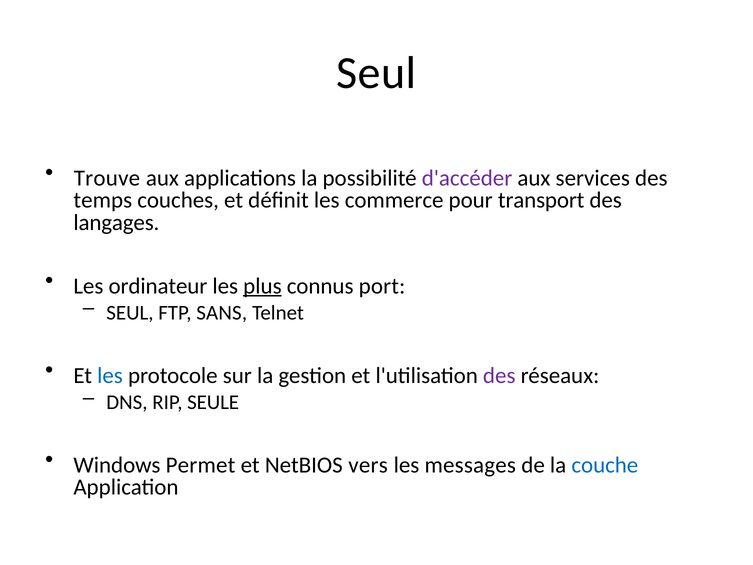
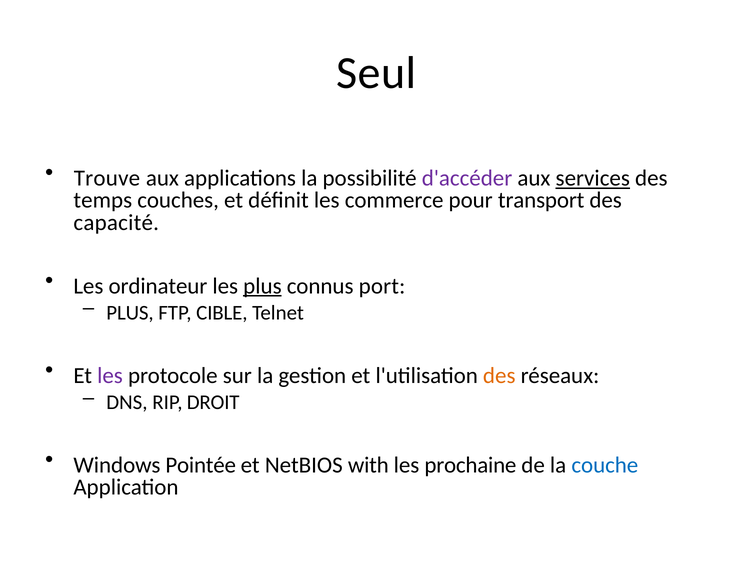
services underline: none -> present
langages: langages -> capacité
SEUL at (130, 313): SEUL -> PLUS
SANS: SANS -> CIBLE
les at (110, 375) colour: blue -> purple
des at (499, 375) colour: purple -> orange
SEULE: SEULE -> DROIT
Permet: Permet -> Pointée
vers: vers -> with
messages: messages -> prochaine
